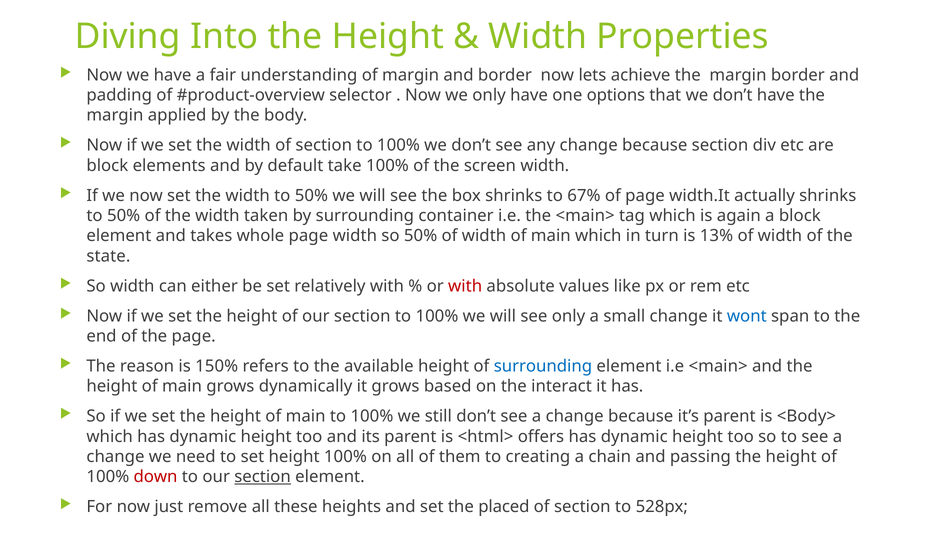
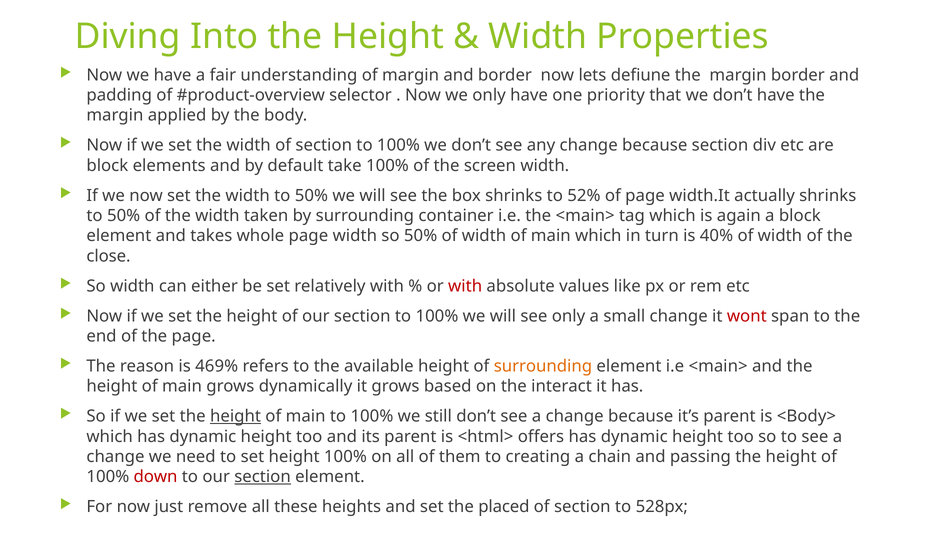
achieve: achieve -> defiune
options: options -> priority
67%: 67% -> 52%
13%: 13% -> 40%
state: state -> close
wont colour: blue -> red
150%: 150% -> 469%
surrounding at (543, 366) colour: blue -> orange
height at (235, 417) underline: none -> present
